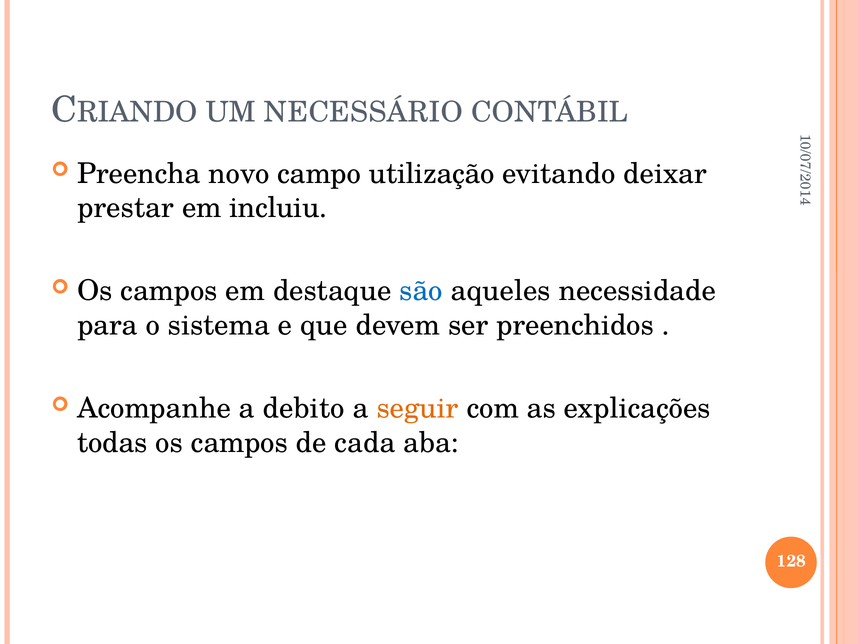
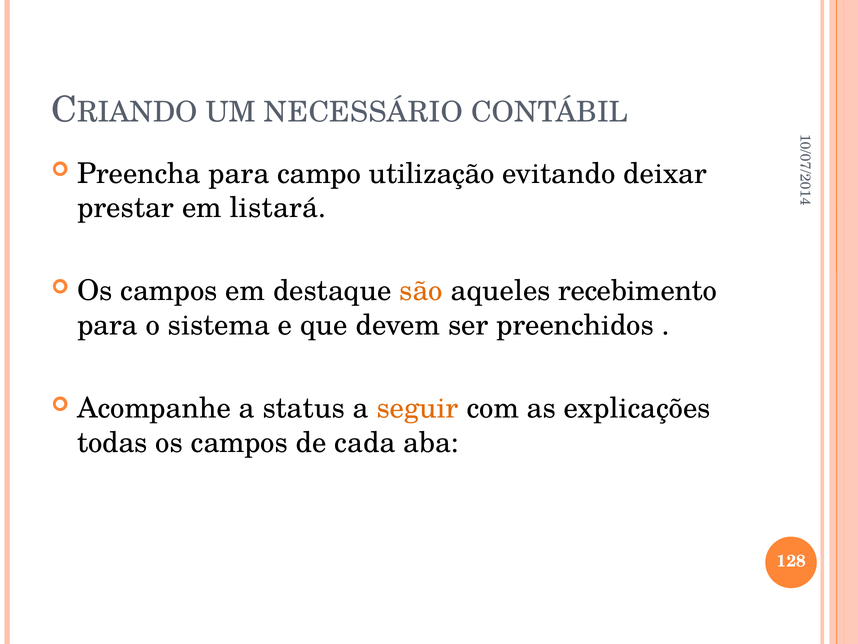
Preencha novo: novo -> para
incluiu: incluiu -> listará
são colour: blue -> orange
necessidade: necessidade -> recebimento
debito: debito -> status
